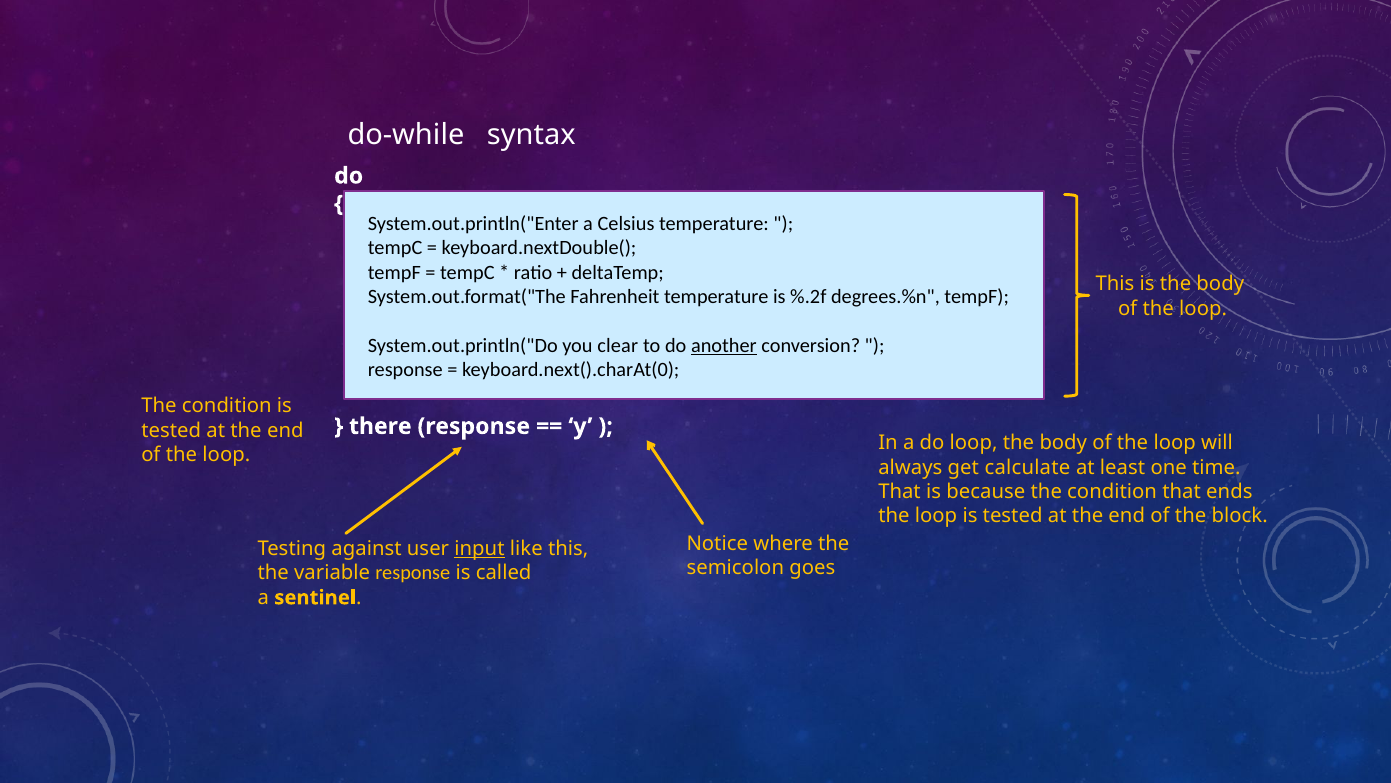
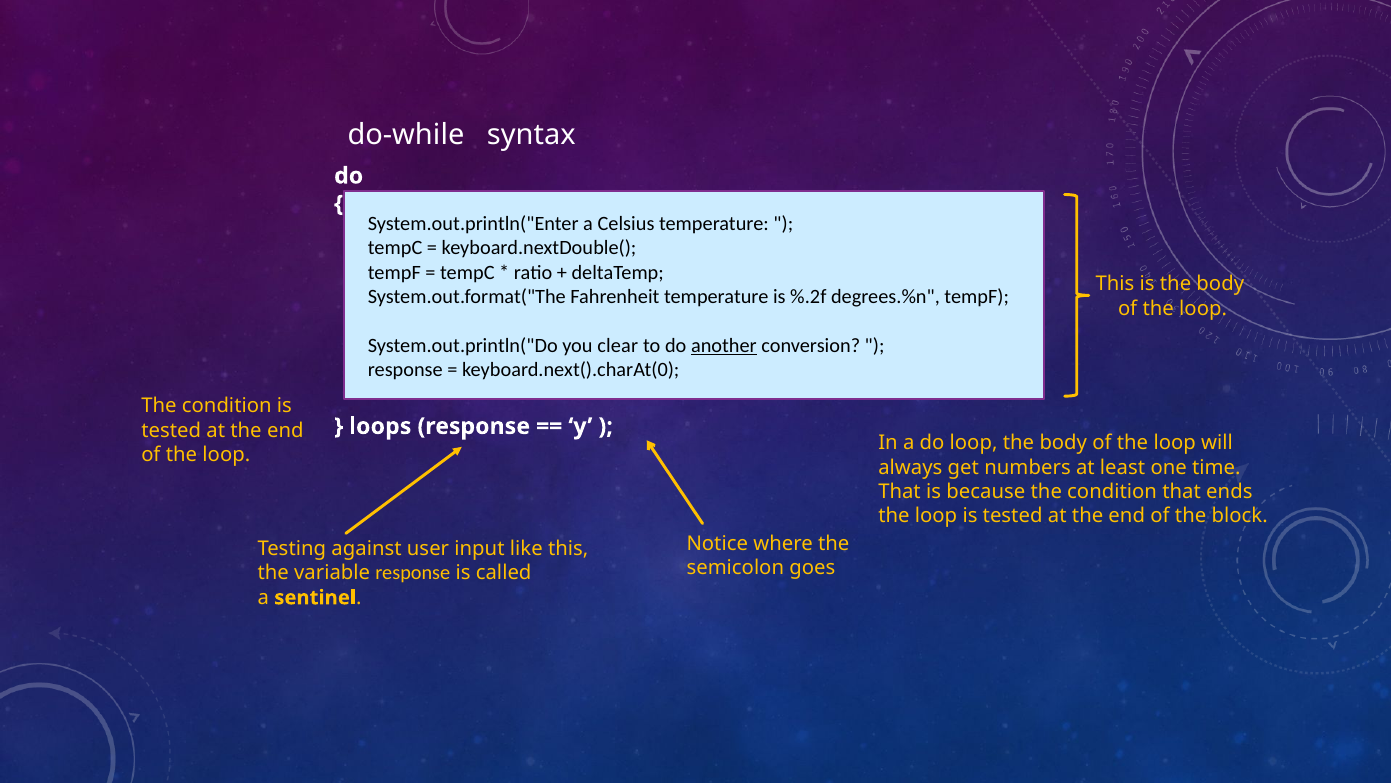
there: there -> loops
calculate: calculate -> numbers
input underline: present -> none
